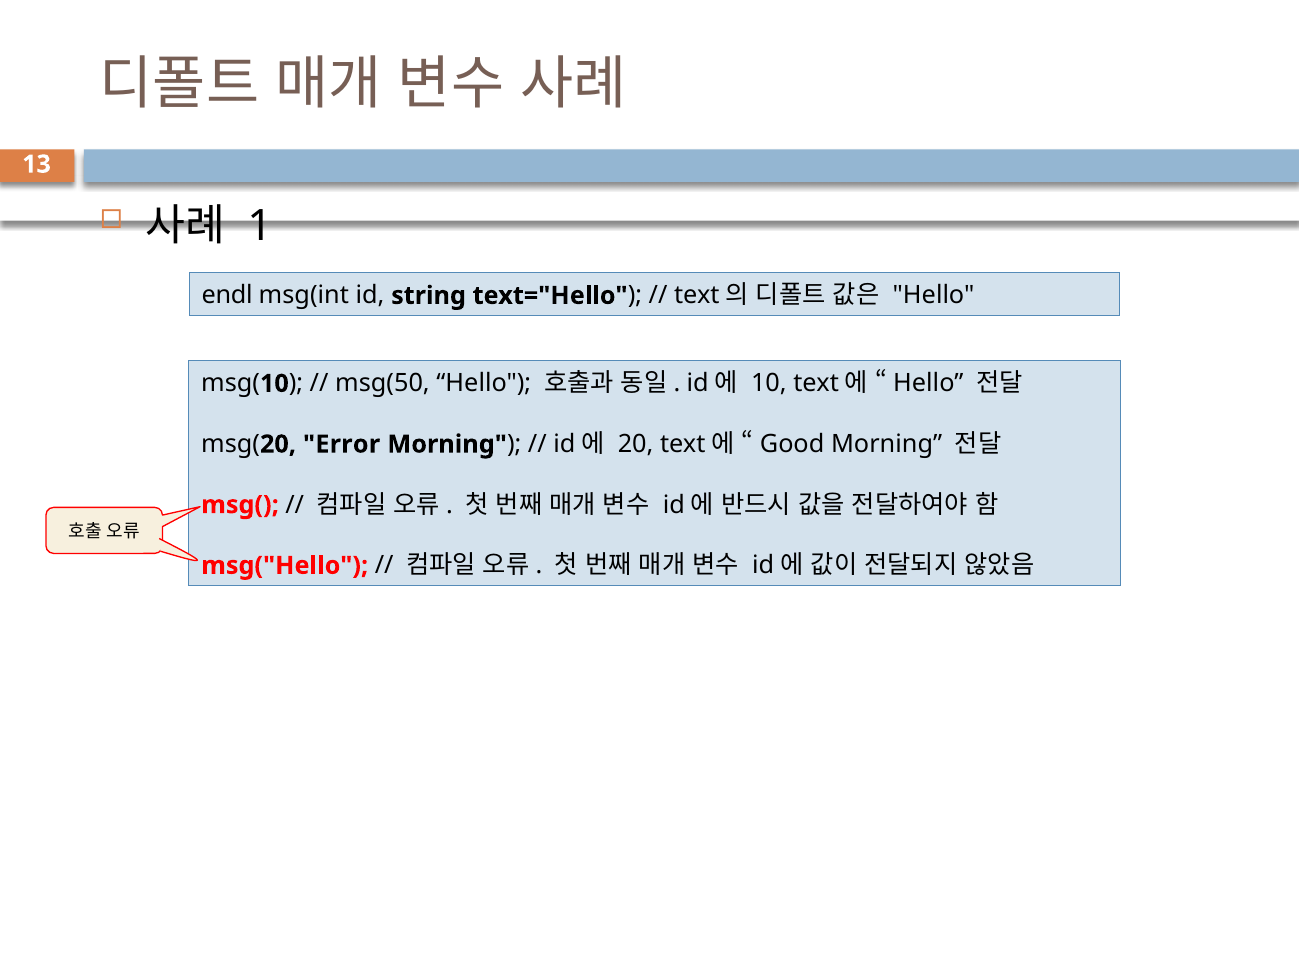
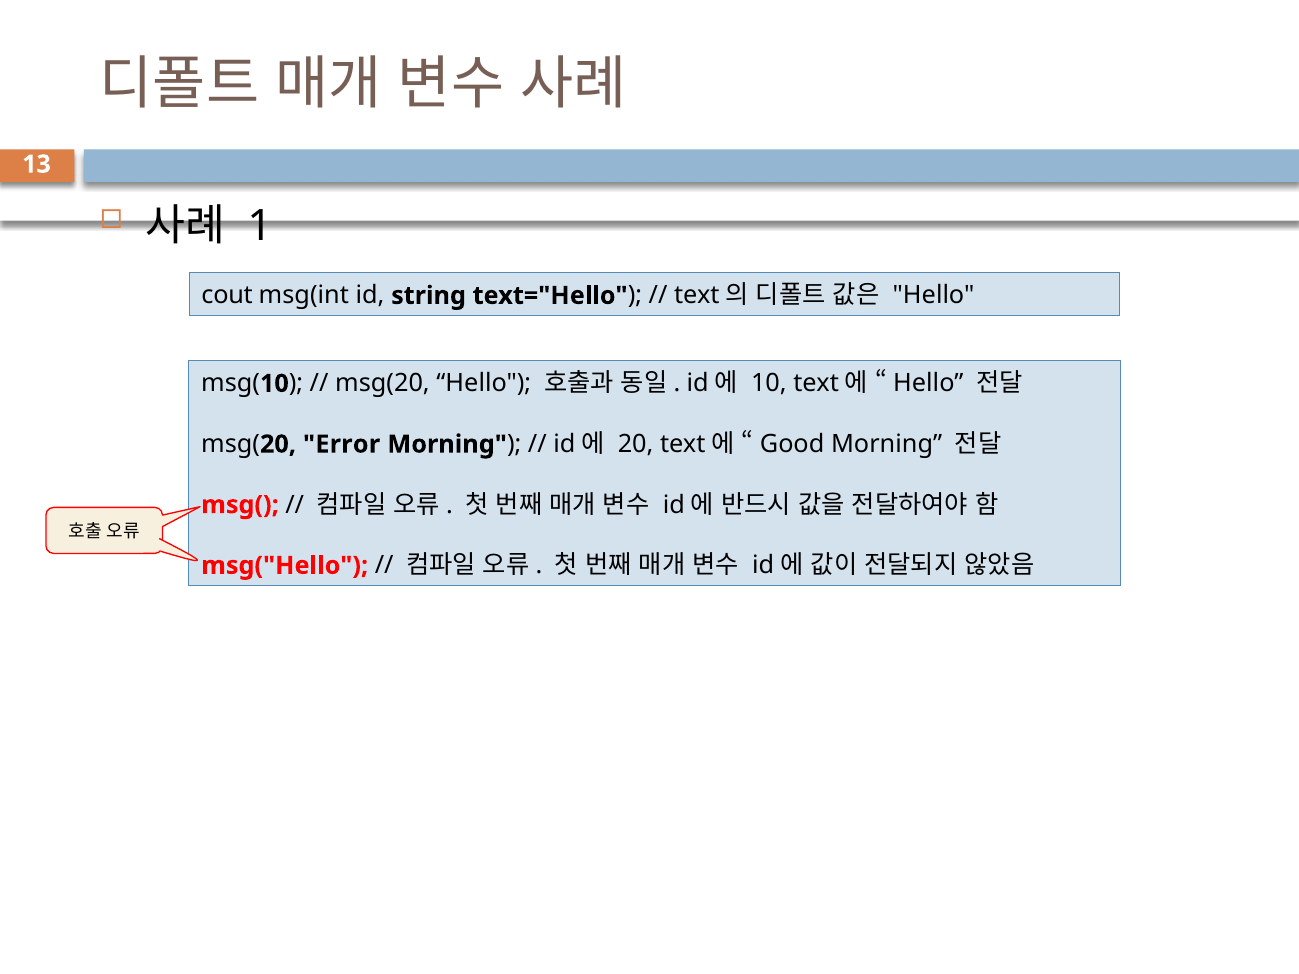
endl: endl -> cout
msg(50 at (382, 384): msg(50 -> msg(20
